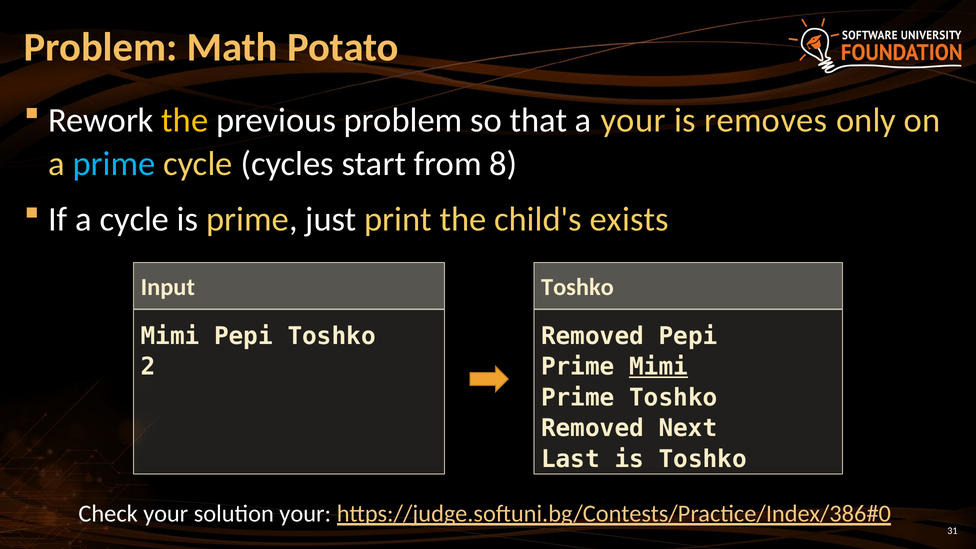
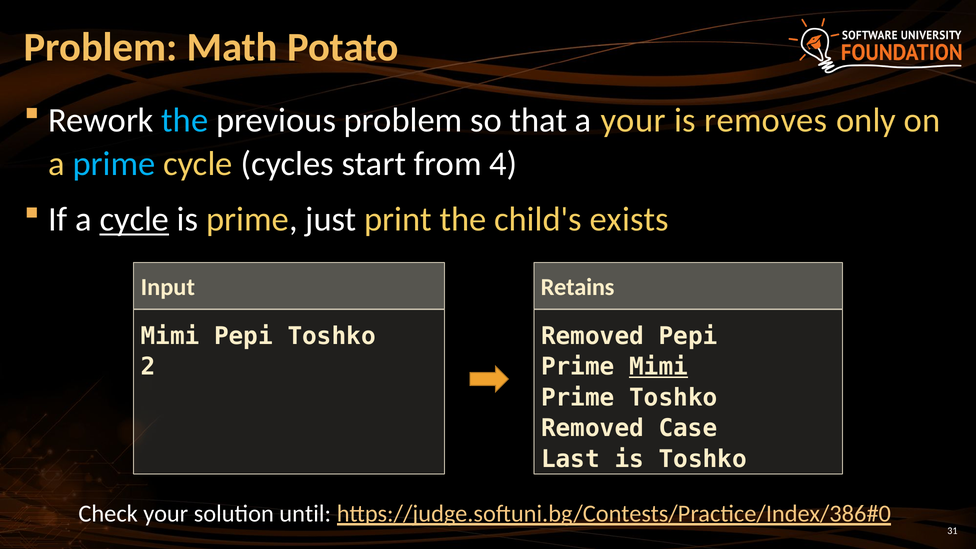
the at (185, 120) colour: yellow -> light blue
8: 8 -> 4
cycle at (134, 220) underline: none -> present
Toshko at (577, 287): Toshko -> Retains
Next: Next -> Case
solution your: your -> until
